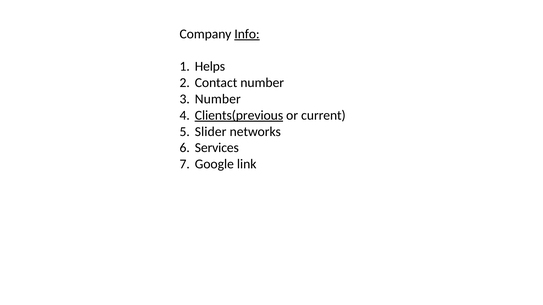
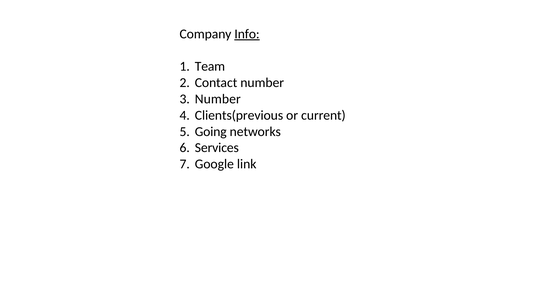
Helps: Helps -> Team
Clients(previous underline: present -> none
Slider: Slider -> Going
